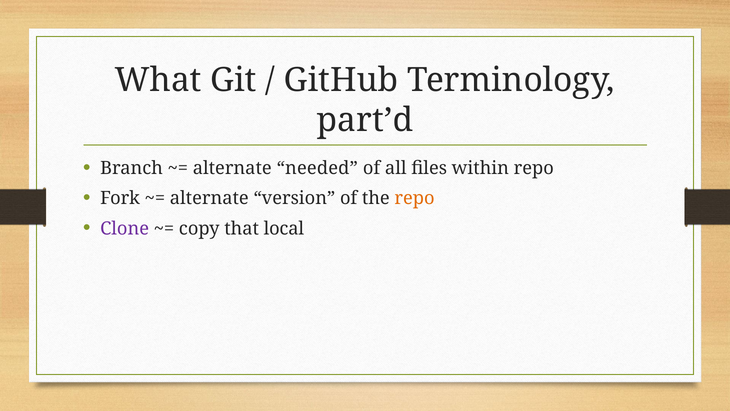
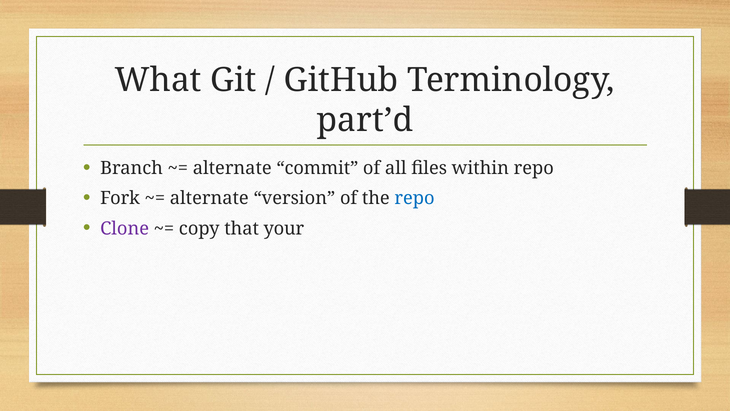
needed: needed -> commit
repo at (415, 198) colour: orange -> blue
local: local -> your
